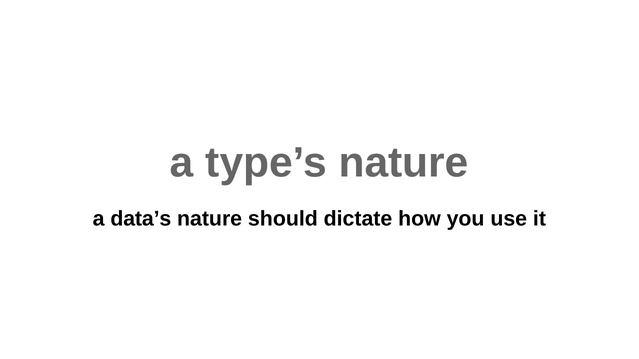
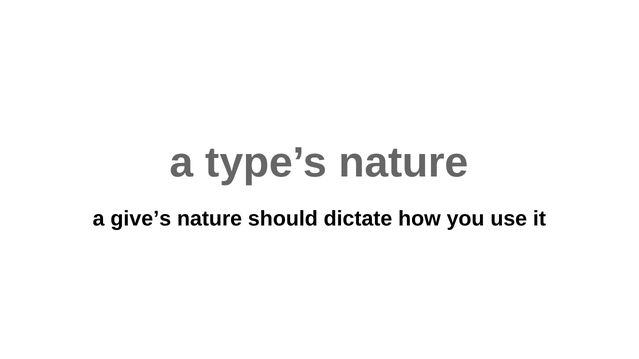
data’s: data’s -> give’s
